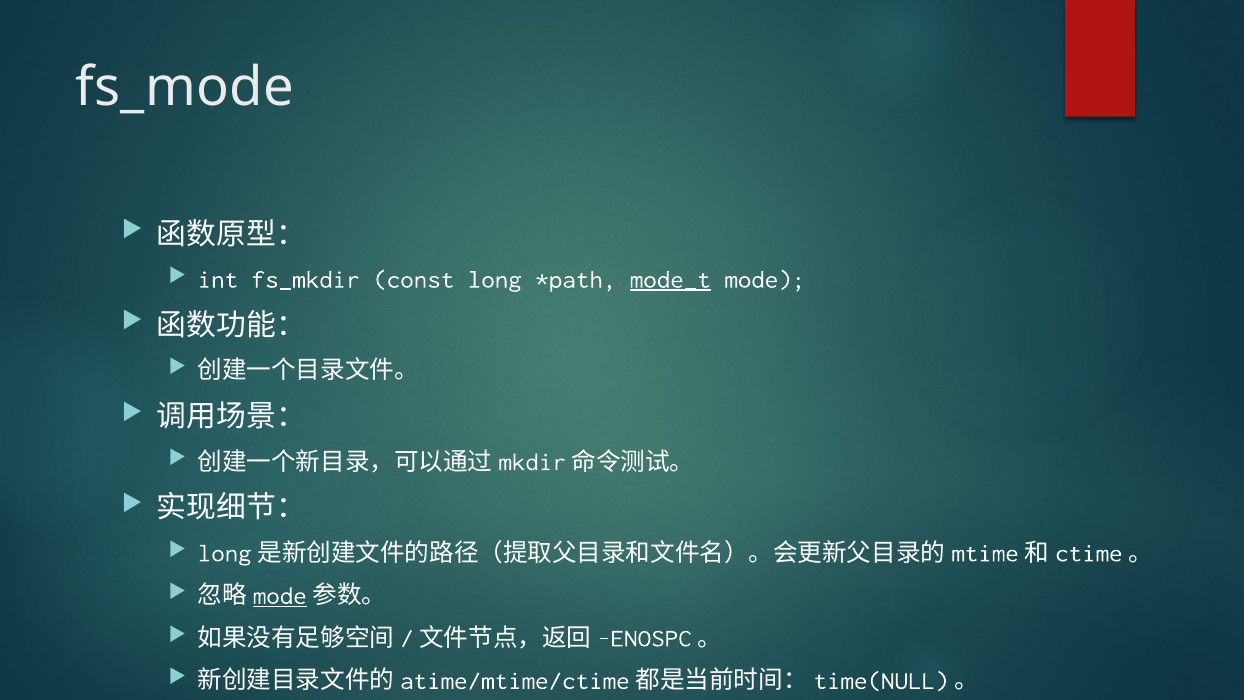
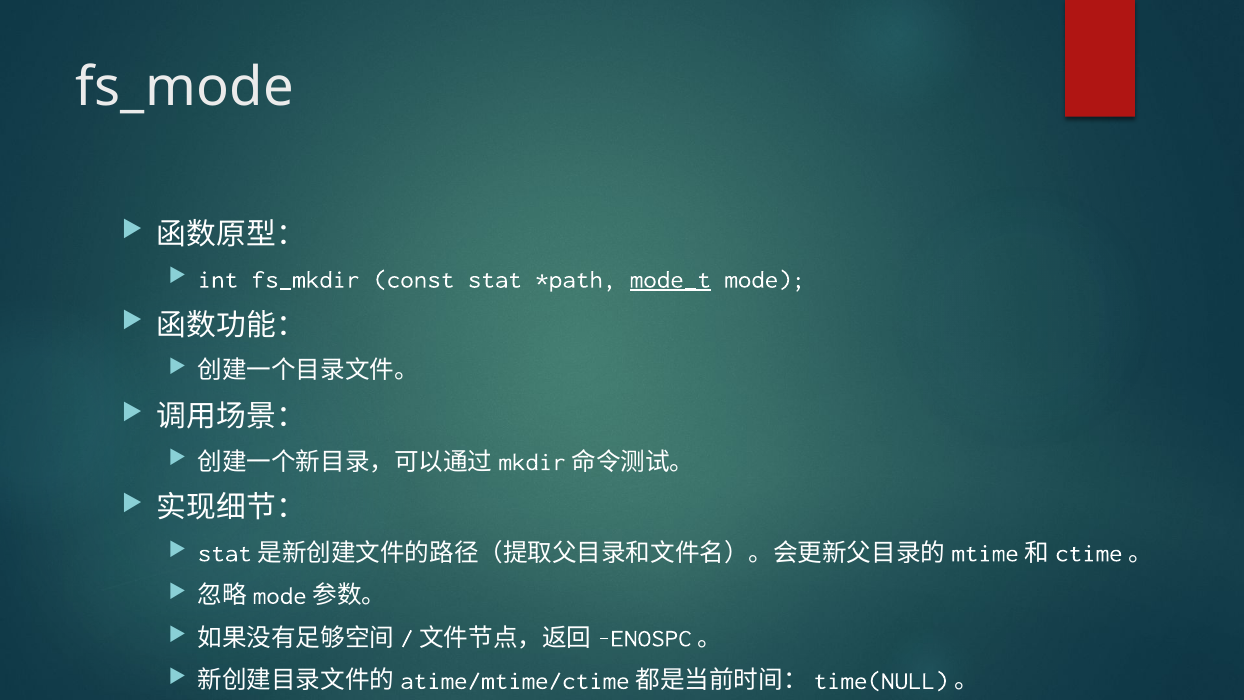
const long: long -> stat
long at (225, 553): long -> stat
mode at (280, 595) underline: present -> none
